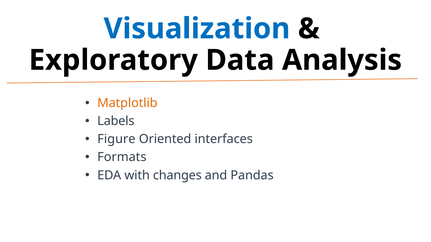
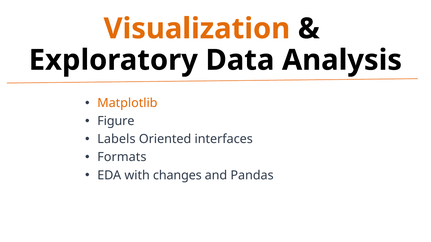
Visualization colour: blue -> orange
Labels: Labels -> Figure
Figure: Figure -> Labels
